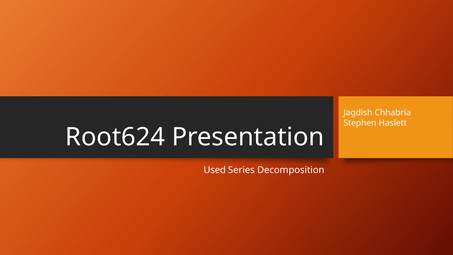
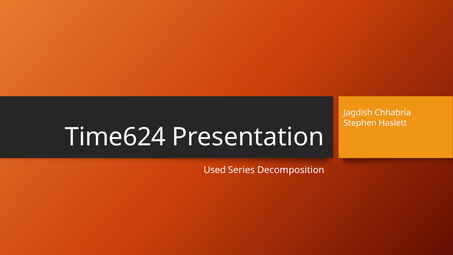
Root624: Root624 -> Time624
